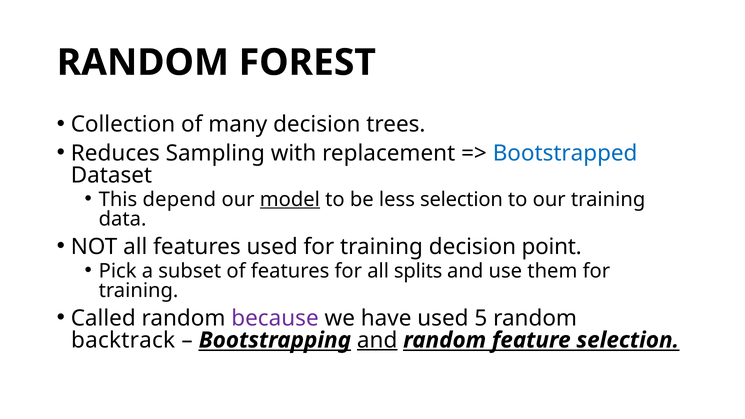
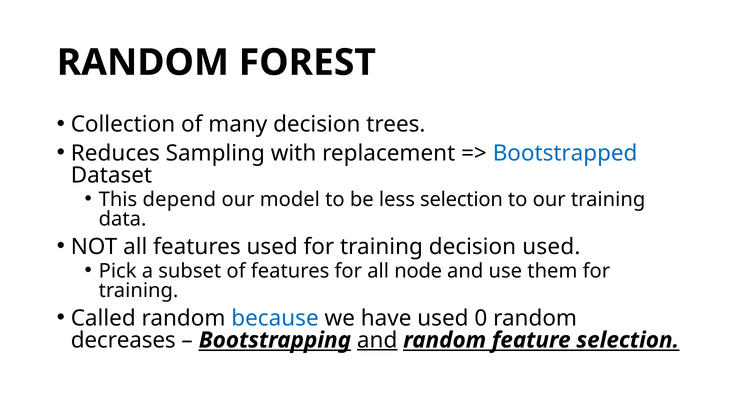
model underline: present -> none
decision point: point -> used
splits: splits -> node
because colour: purple -> blue
5: 5 -> 0
backtrack: backtrack -> decreases
